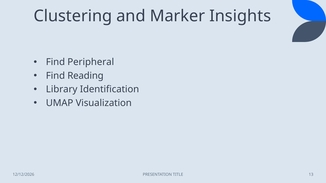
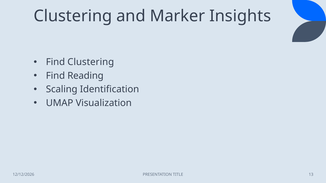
Find Peripheral: Peripheral -> Clustering
Library: Library -> Scaling
